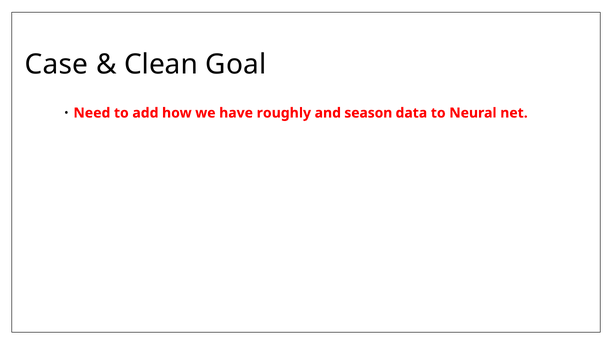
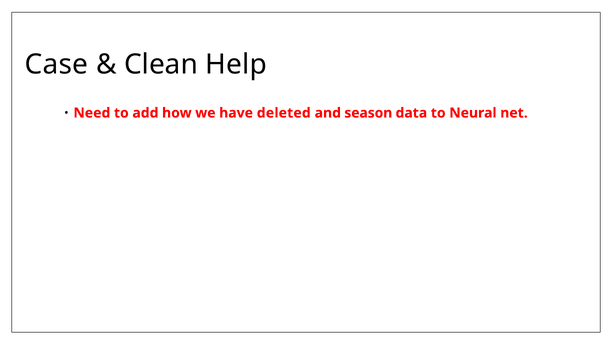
Goal: Goal -> Help
roughly: roughly -> deleted
